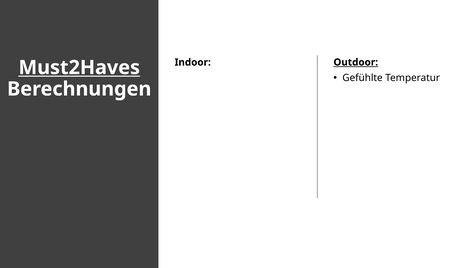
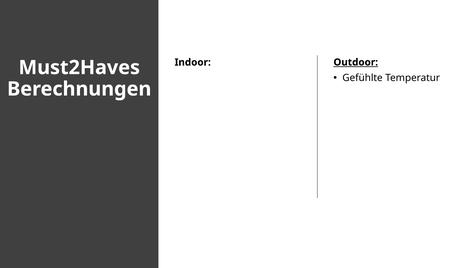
Must2Haves underline: present -> none
